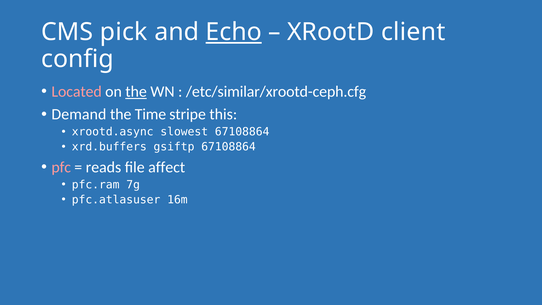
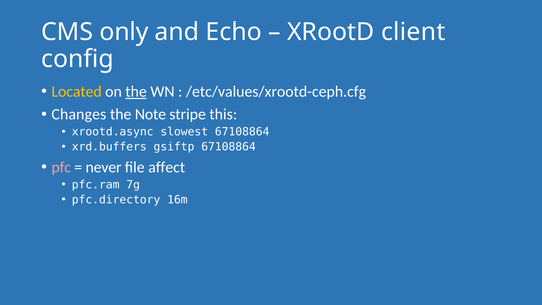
pick: pick -> only
Echo underline: present -> none
Located colour: pink -> yellow
/etc/similar/xrootd-ceph.cfg: /etc/similar/xrootd-ceph.cfg -> /etc/values/xrootd-ceph.cfg
Demand: Demand -> Changes
Time: Time -> Note
reads: reads -> never
pfc.atlasuser: pfc.atlasuser -> pfc.directory
